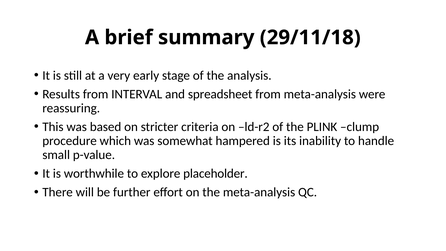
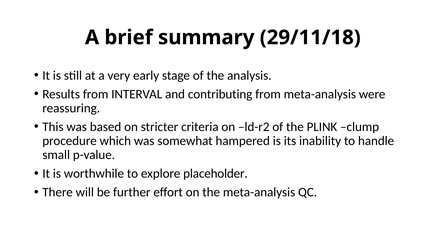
spreadsheet: spreadsheet -> contributing
